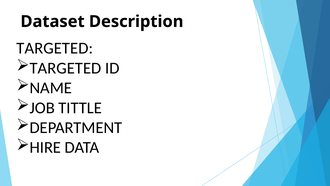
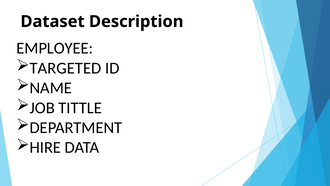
TARGETED at (55, 48): TARGETED -> EMPLOYEE
